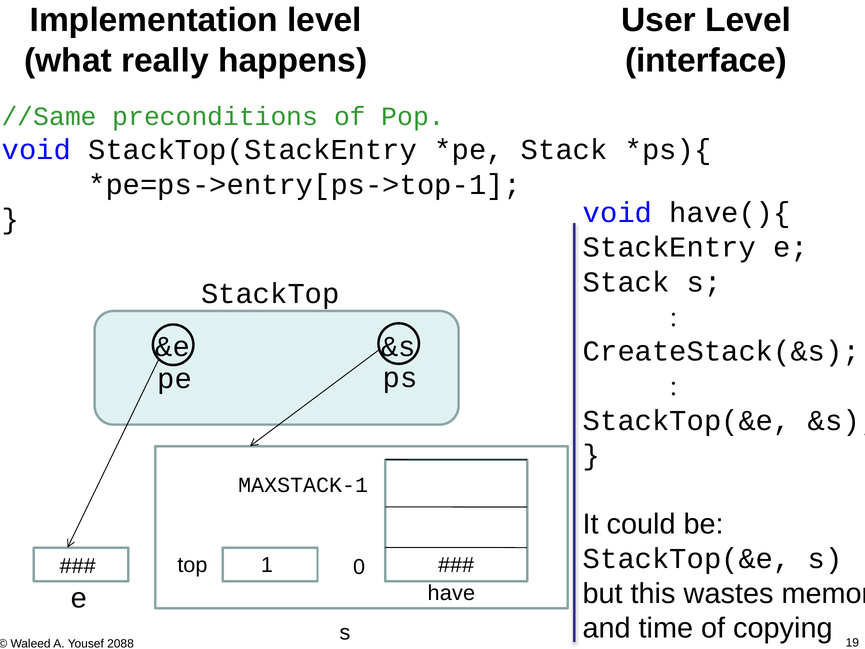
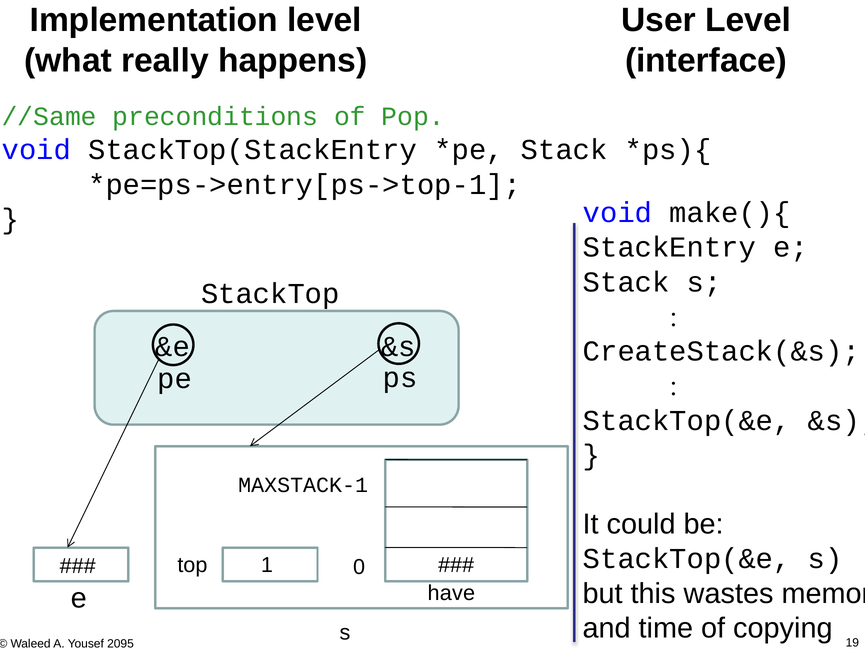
have(){: have(){ -> make(){
2088: 2088 -> 2095
